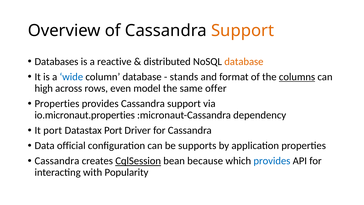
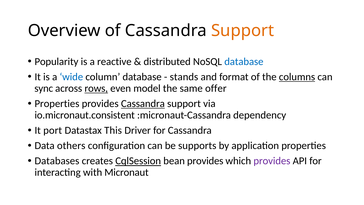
Databases: Databases -> Popularity
database at (244, 62) colour: orange -> blue
high: high -> sync
rows underline: none -> present
Cassandra at (143, 104) underline: none -> present
io.micronaut.properties: io.micronaut.properties -> io.micronaut.consistent
Datastax Port: Port -> This
official: official -> others
Cassandra at (57, 161): Cassandra -> Databases
bean because: because -> provides
provides at (272, 161) colour: blue -> purple
Popularity: Popularity -> Micronaut
